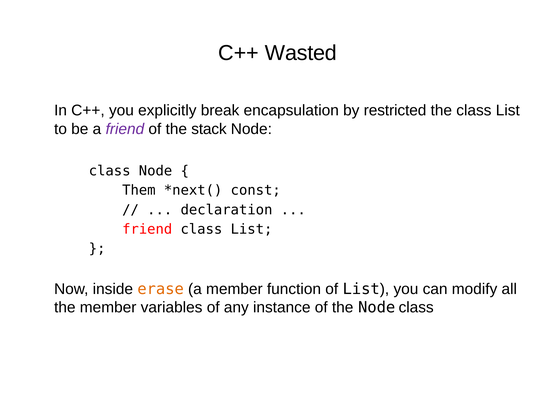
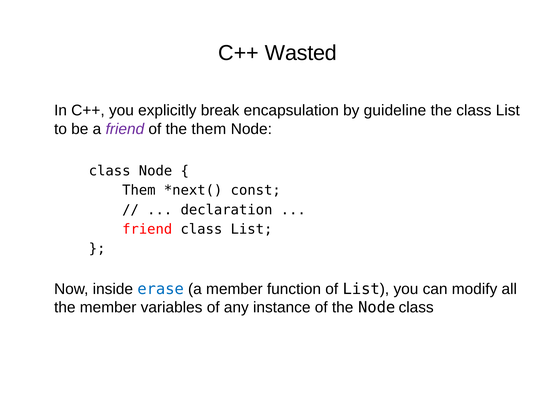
restricted: restricted -> guideline
the stack: stack -> them
erase colour: orange -> blue
